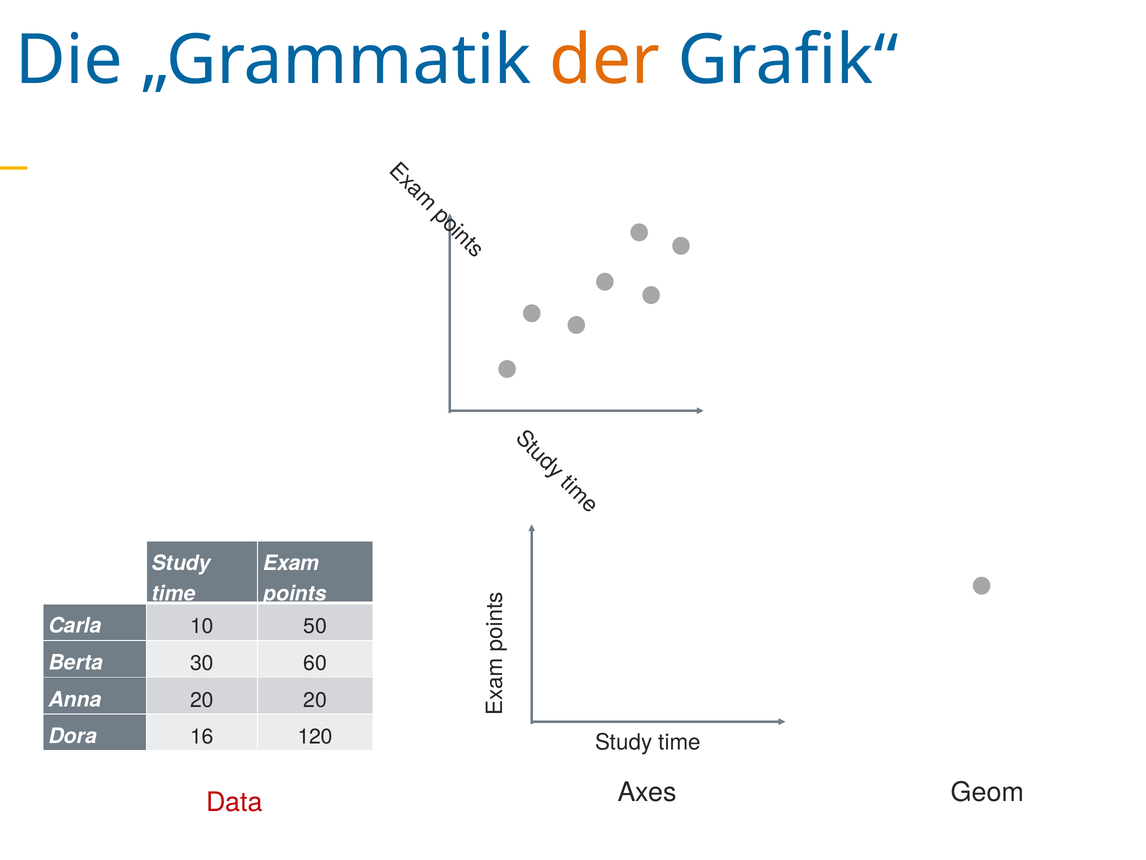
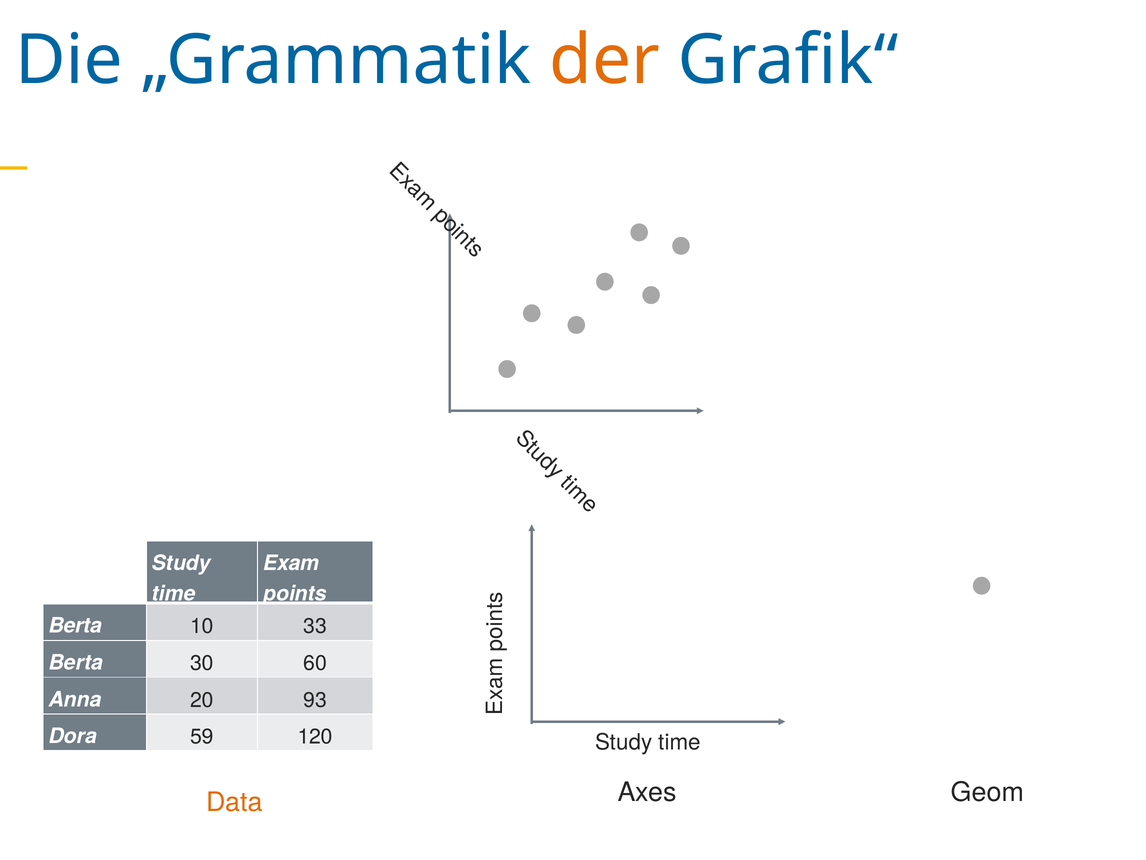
Carla at (75, 625): Carla -> Berta
50: 50 -> 33
20 20: 20 -> 93
16: 16 -> 59
Data colour: red -> orange
